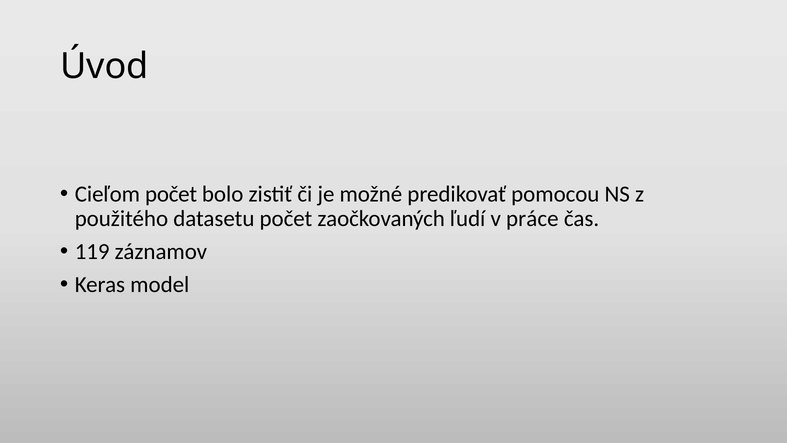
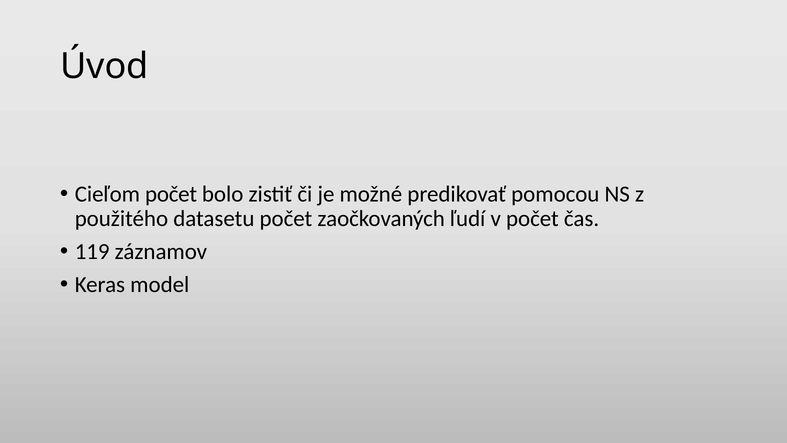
v práce: práce -> počet
